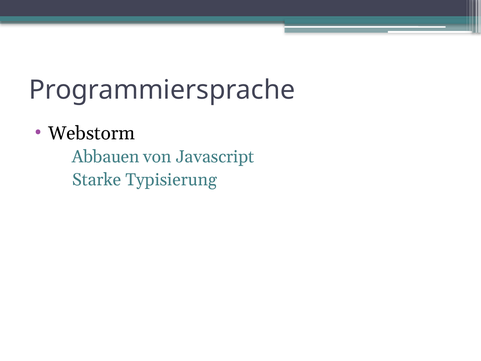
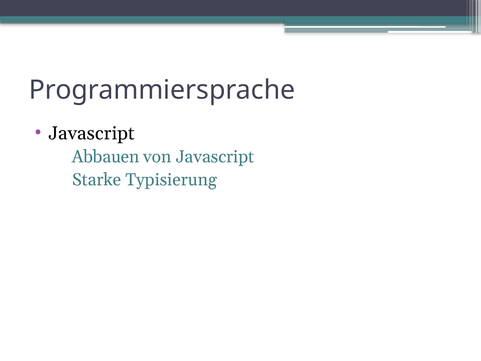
Webstorm at (92, 133): Webstorm -> Javascript
